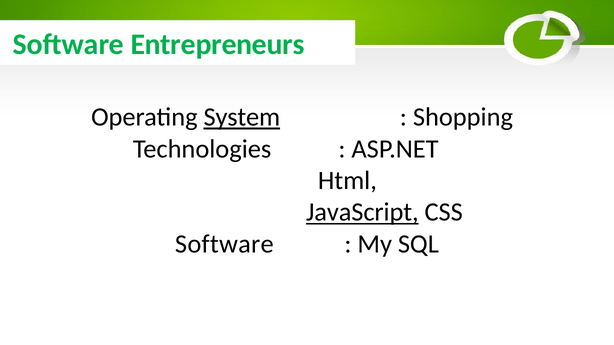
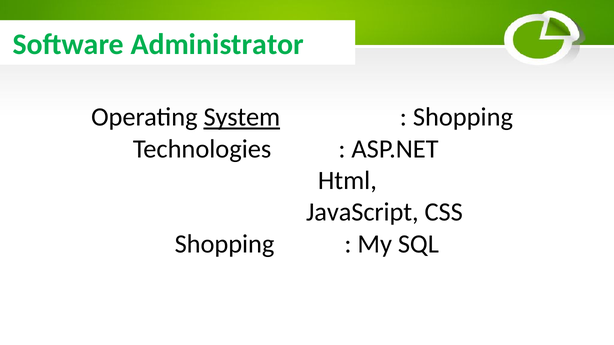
Entrepreneurs: Entrepreneurs -> Administrator
JavaScript underline: present -> none
Software at (224, 244): Software -> Shopping
